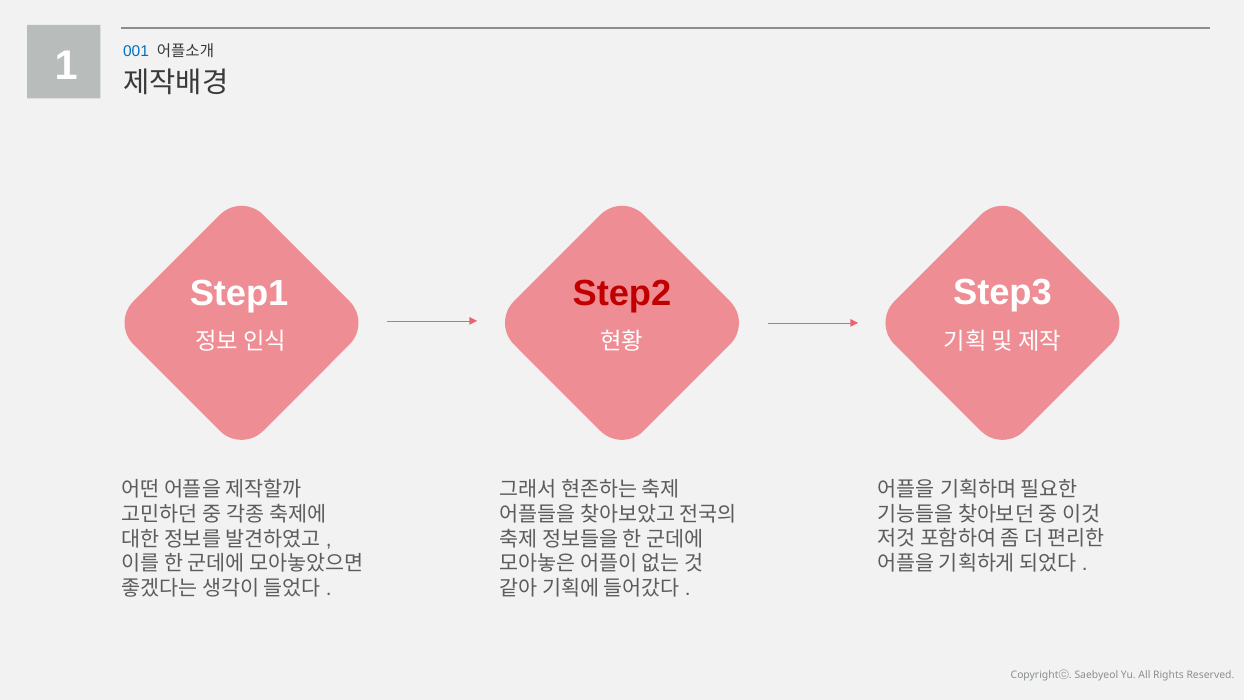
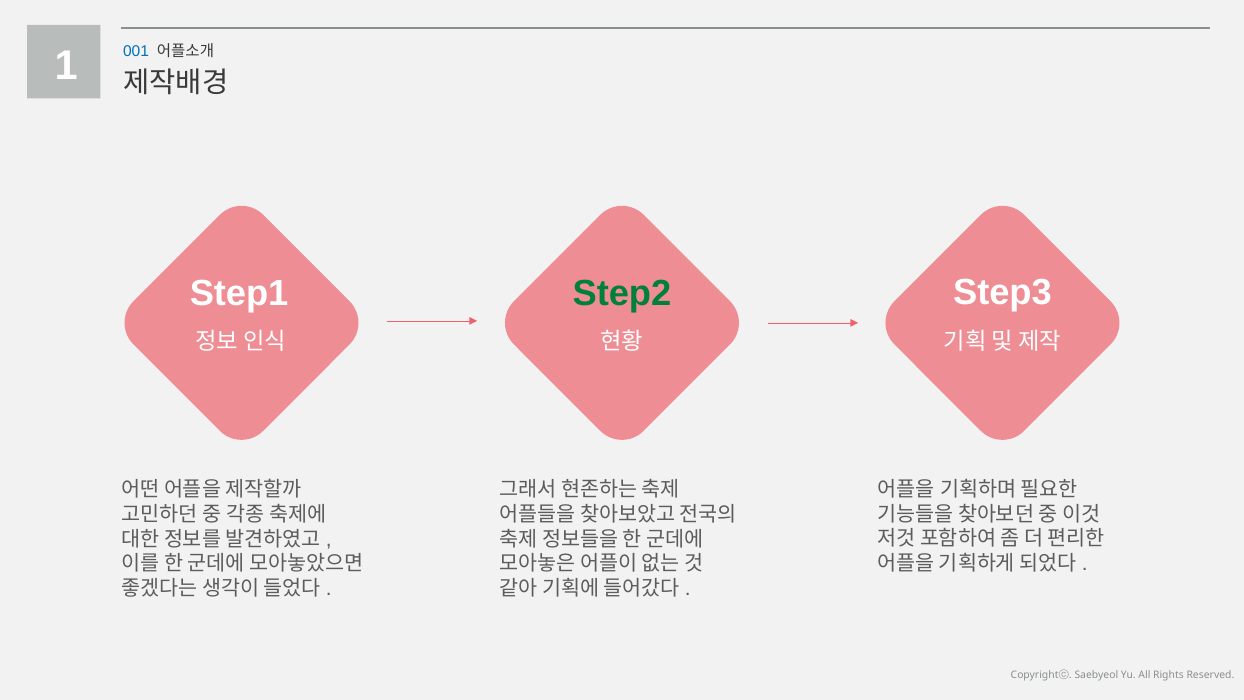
Step2 colour: red -> green
